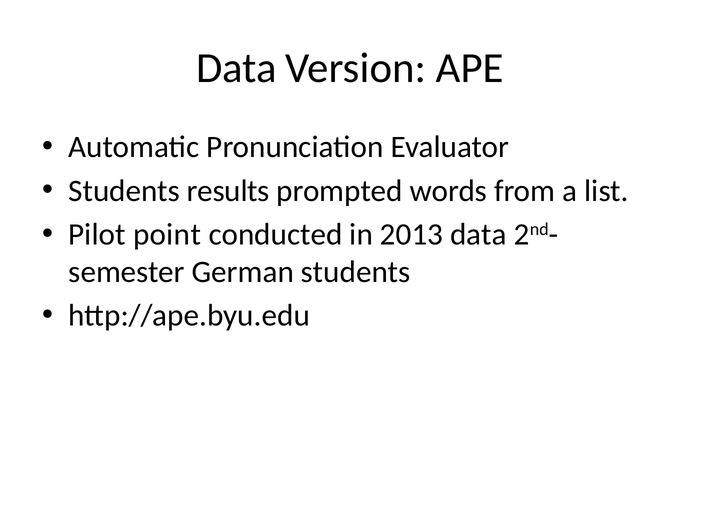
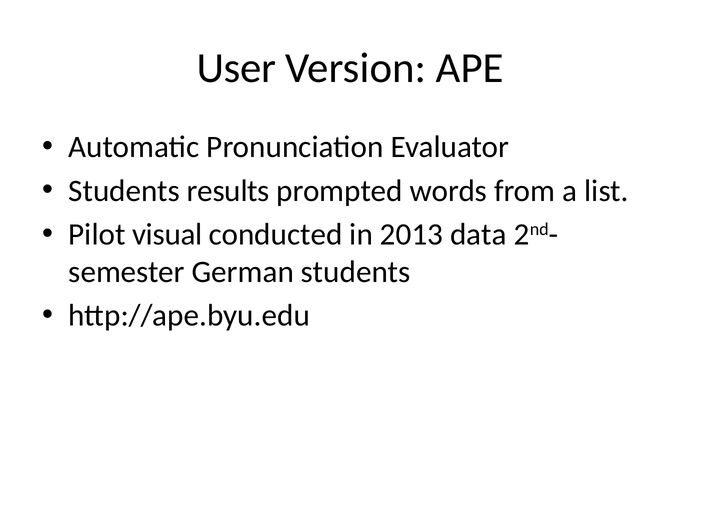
Data at (236, 68): Data -> User
point: point -> visual
